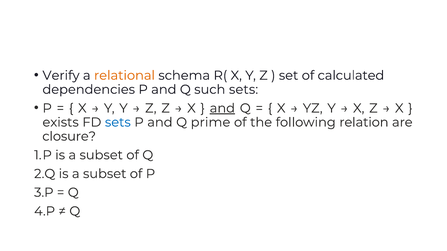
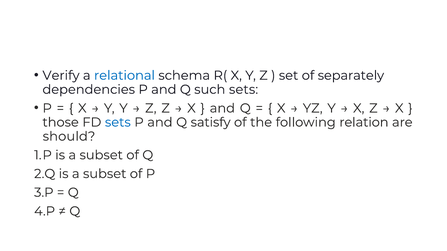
relational colour: orange -> blue
calculated: calculated -> separately
and at (222, 108) underline: present -> none
exists: exists -> those
prime: prime -> satisfy
closure: closure -> should
